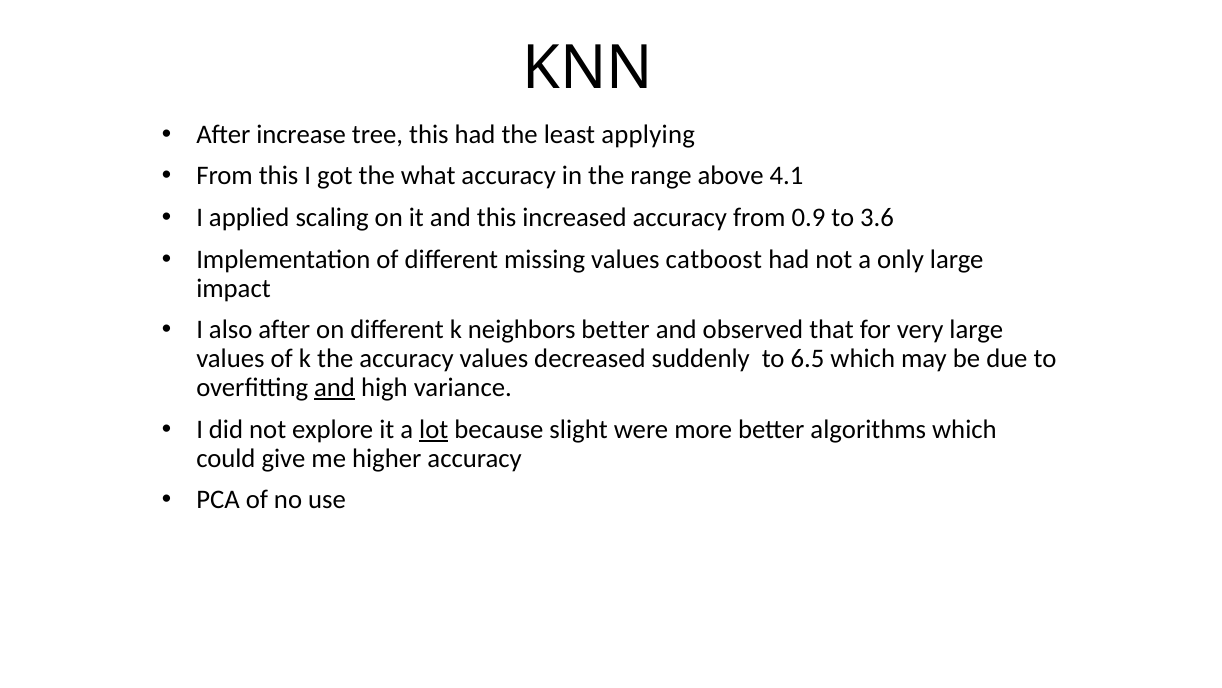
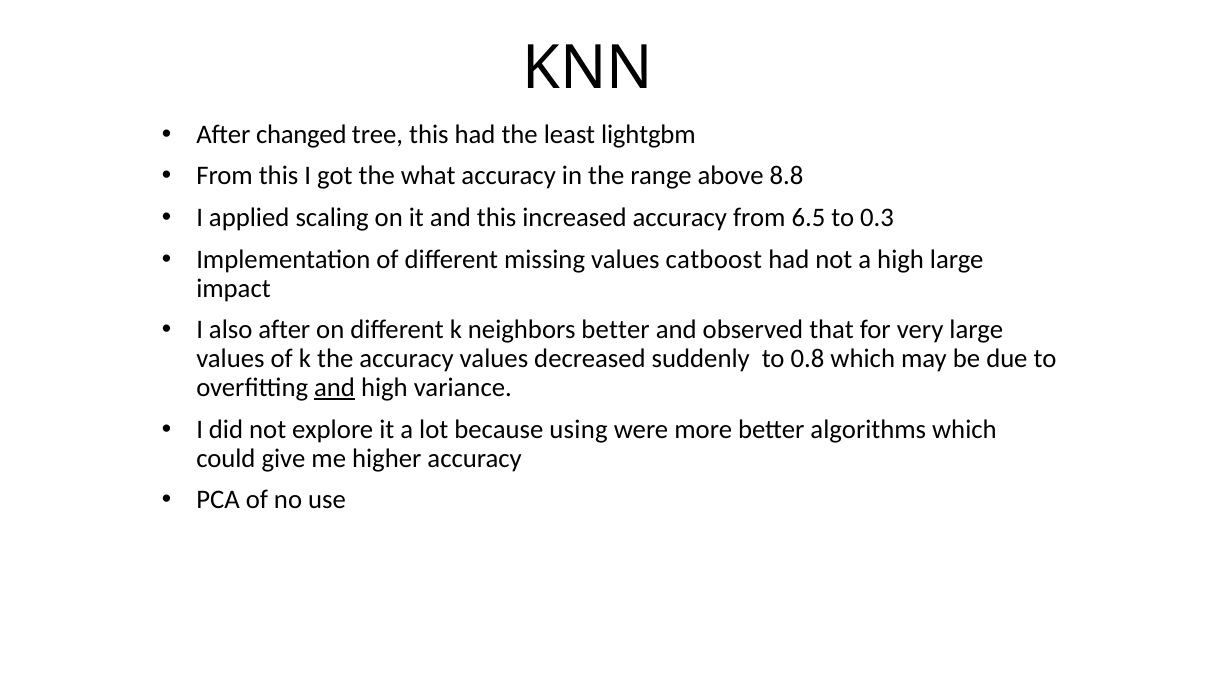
increase: increase -> changed
applying: applying -> lightgbm
4.1: 4.1 -> 8.8
0.9: 0.9 -> 6.5
3.6: 3.6 -> 0.3
a only: only -> high
6.5: 6.5 -> 0.8
lot underline: present -> none
slight: slight -> using
